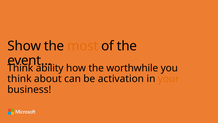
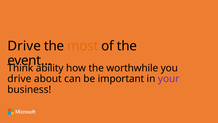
Show at (24, 46): Show -> Drive
think at (19, 79): think -> drive
activation: activation -> important
your colour: orange -> purple
